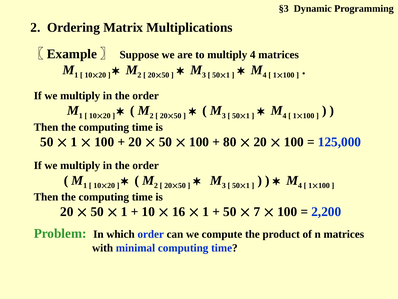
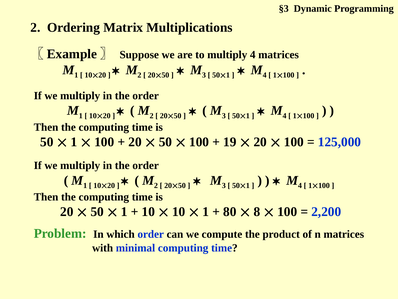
80: 80 -> 19
16 at (179, 211): 16 -> 10
50 at (230, 211): 50 -> 80
7: 7 -> 8
